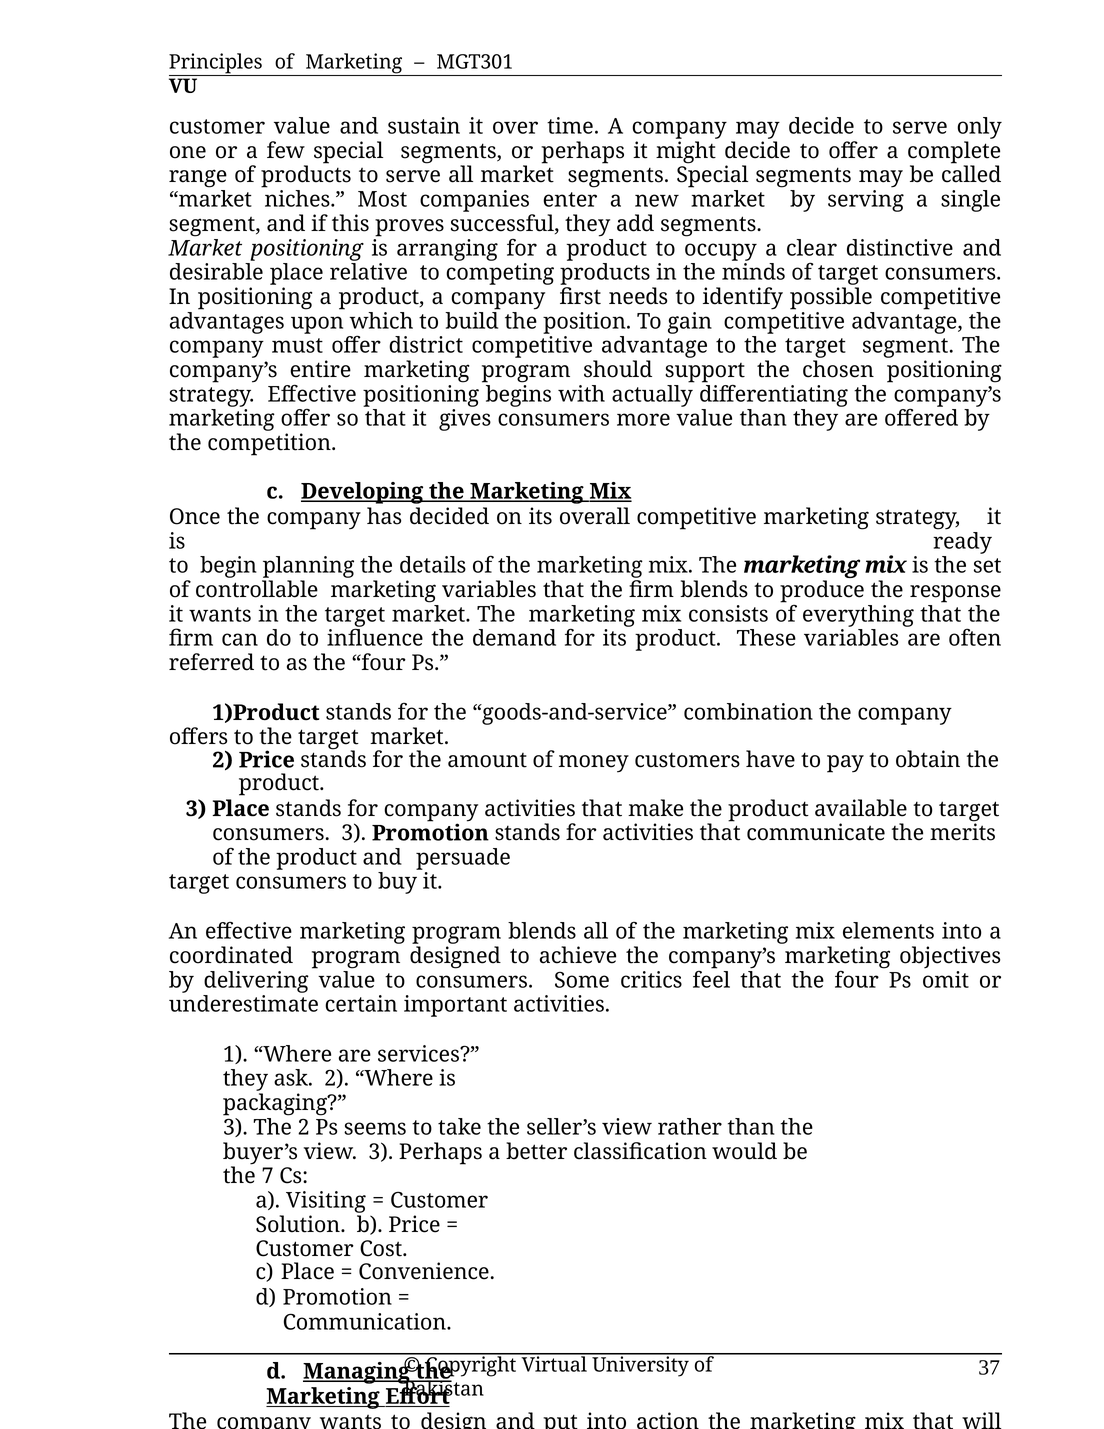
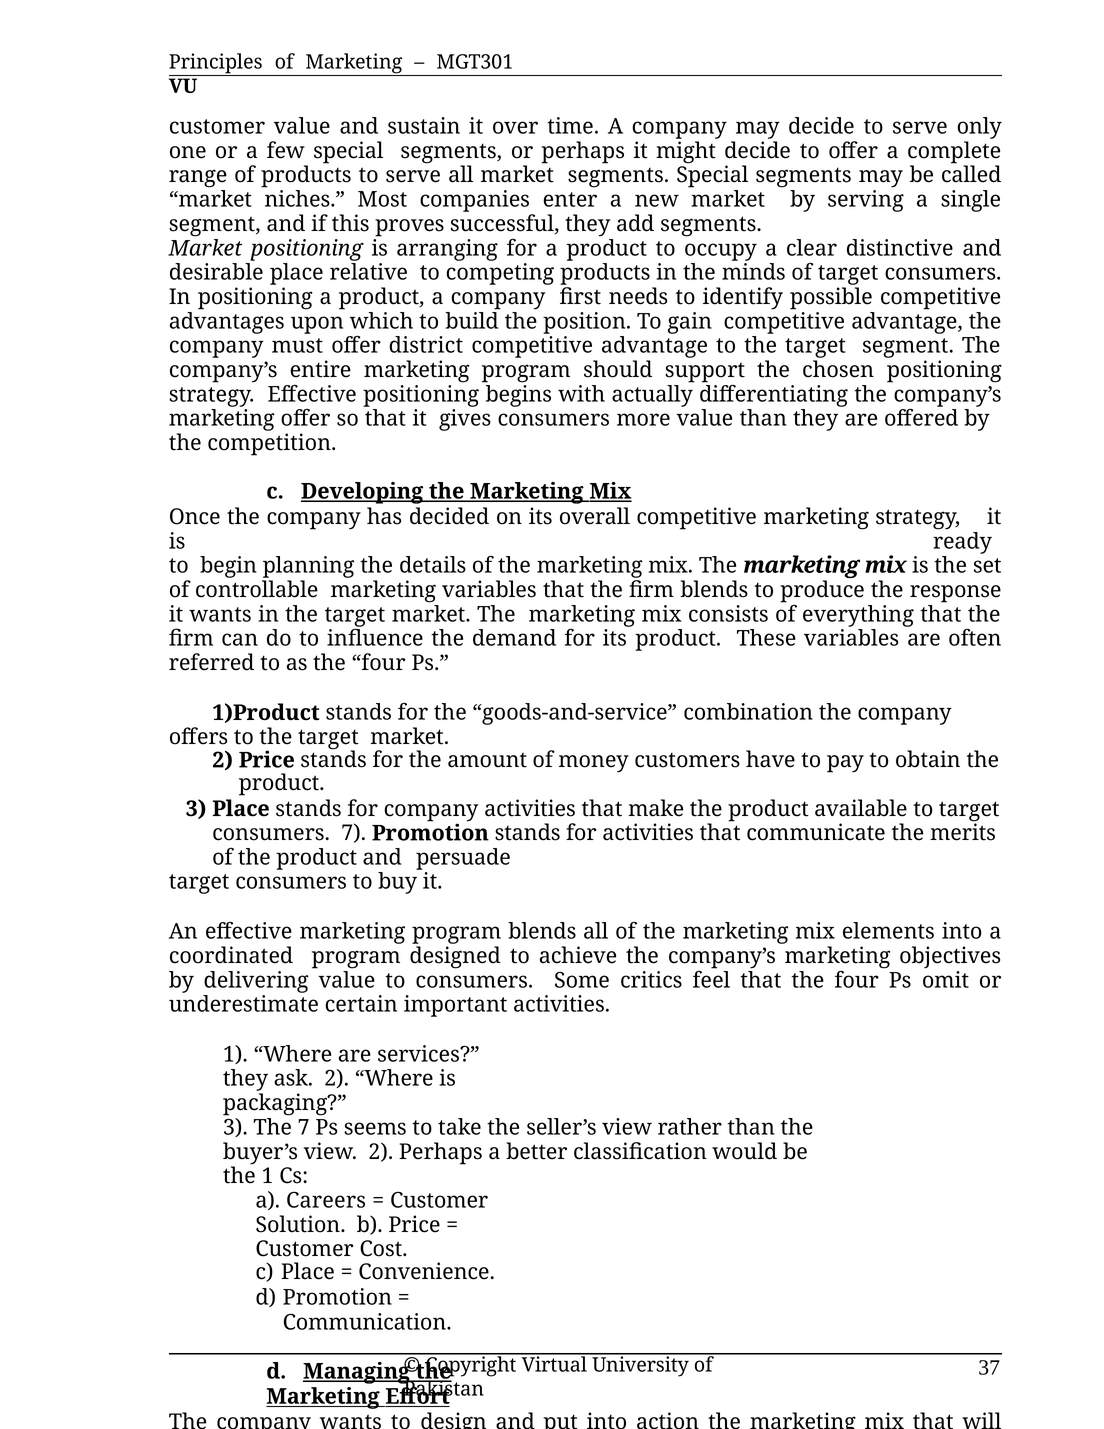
consumers 3: 3 -> 7
The 2: 2 -> 7
view 3: 3 -> 2
the 7: 7 -> 1
Visiting: Visiting -> Careers
